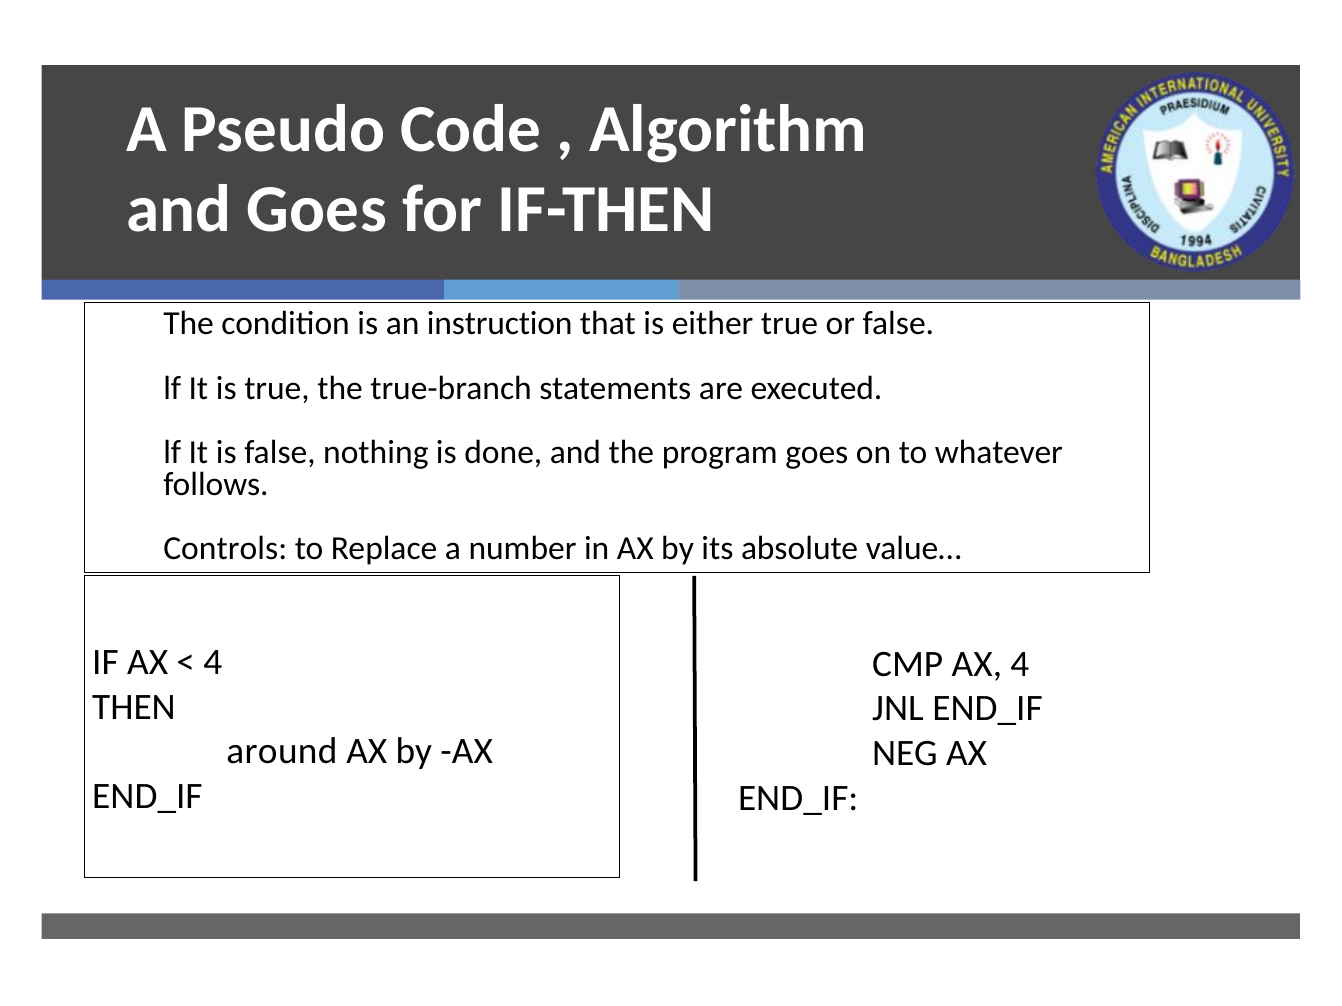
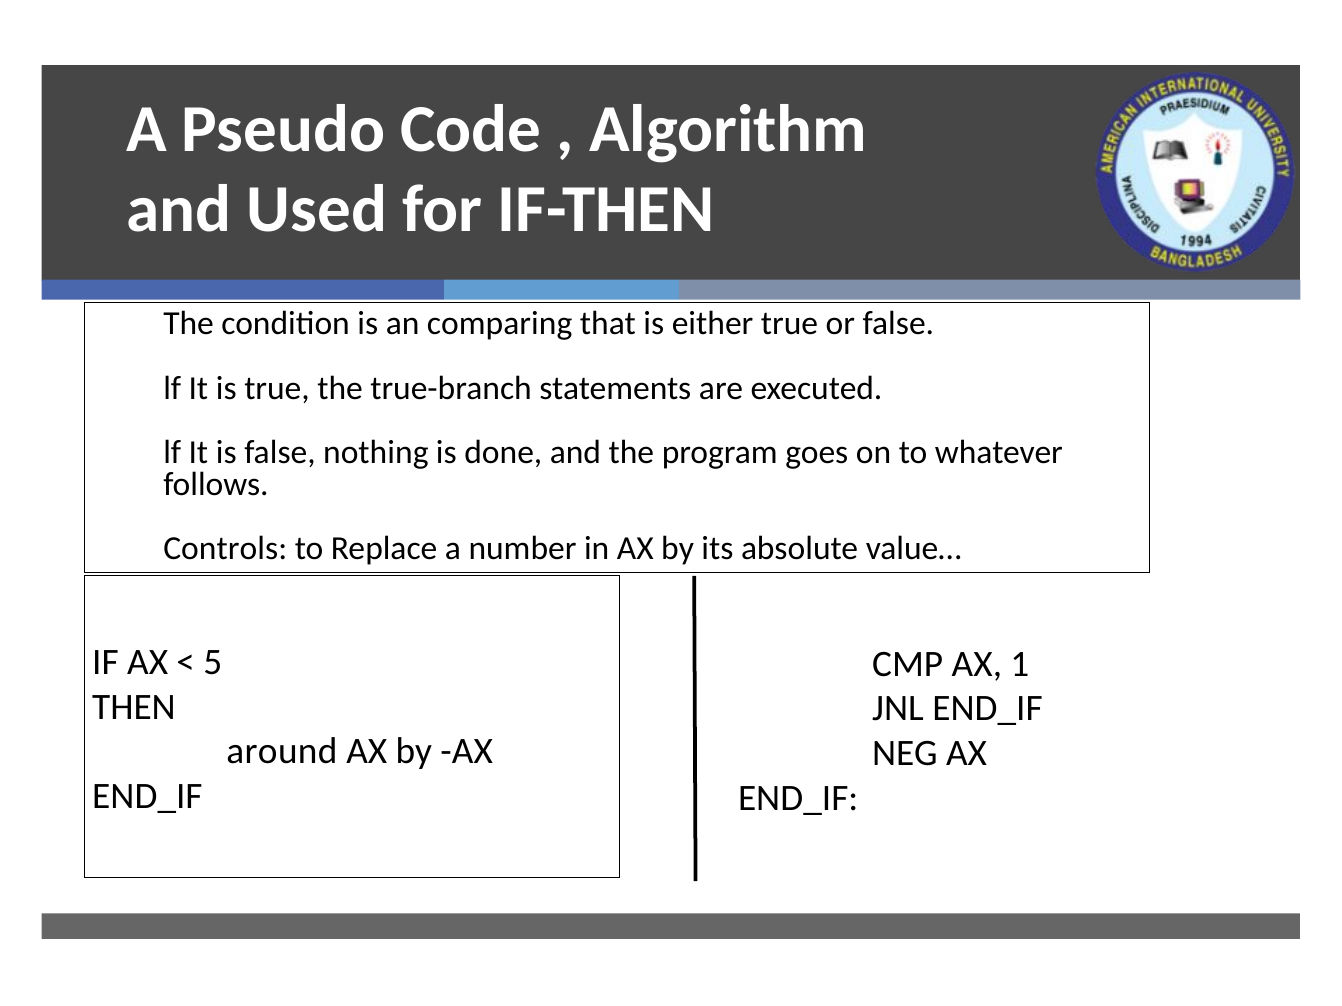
and Goes: Goes -> Used
instruction: instruction -> comparing
4 at (213, 662): 4 -> 5
AX 4: 4 -> 1
